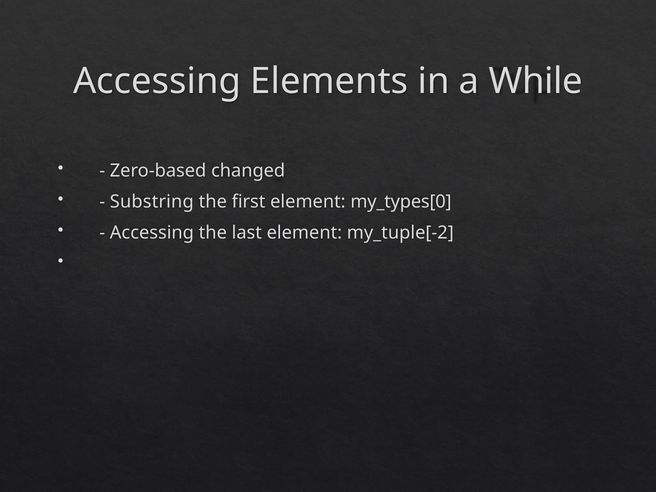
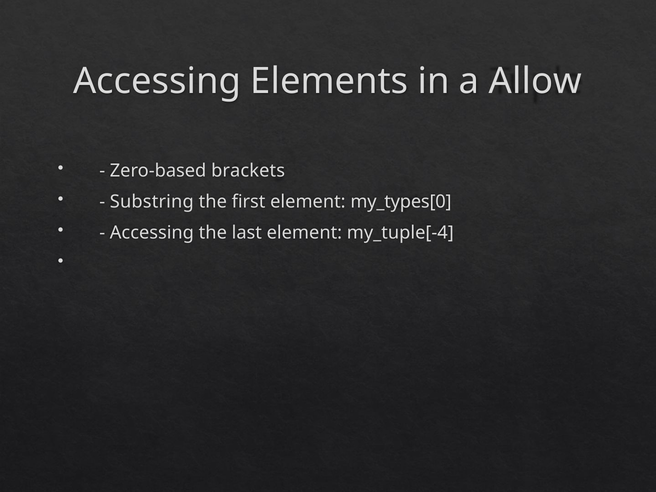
While: While -> Allow
changed: changed -> brackets
my_tuple[-2: my_tuple[-2 -> my_tuple[-4
